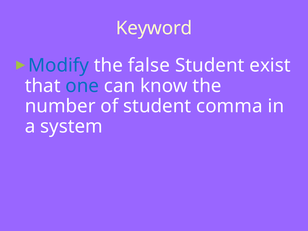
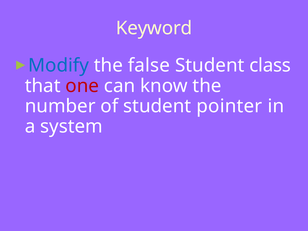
exist: exist -> class
one colour: blue -> red
comma: comma -> pointer
